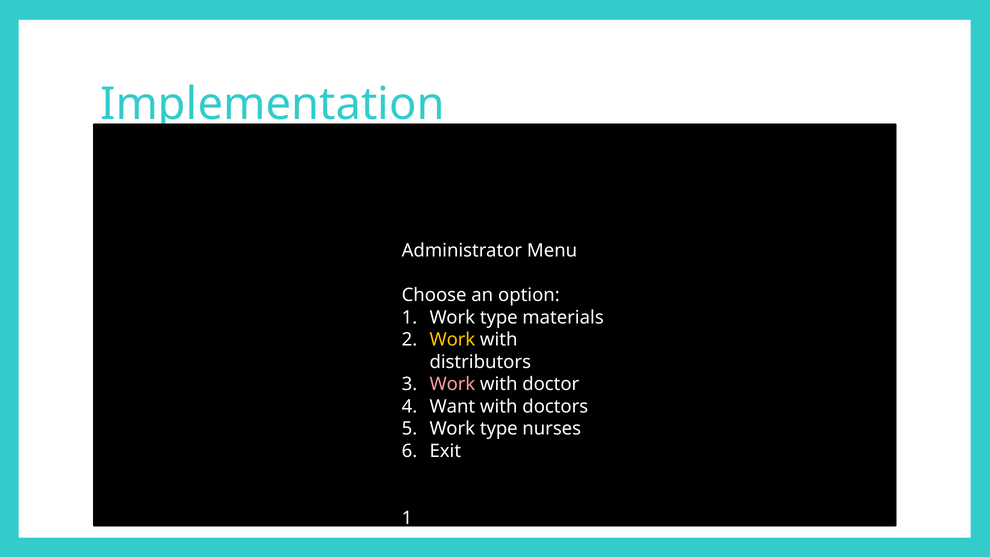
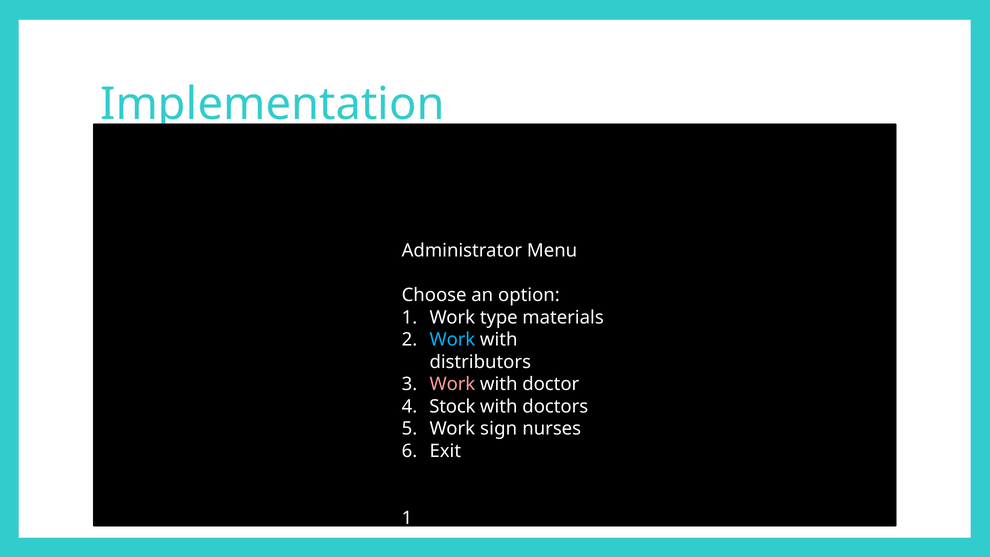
Work at (452, 340) colour: yellow -> light blue
Want: Want -> Stock
type at (499, 429): type -> sign
